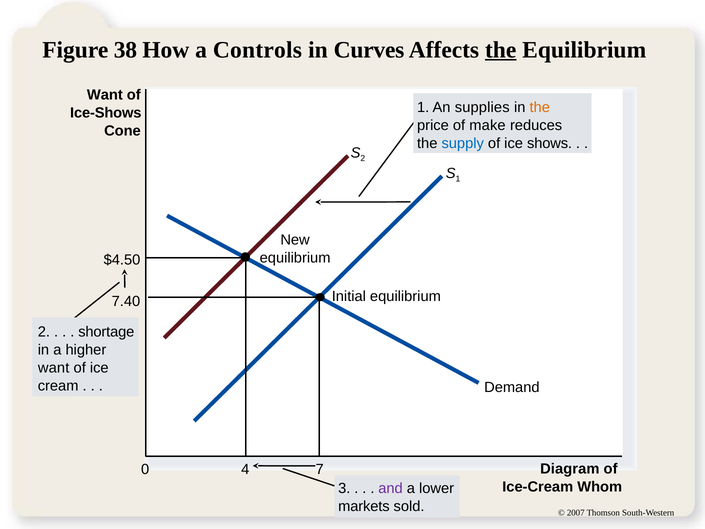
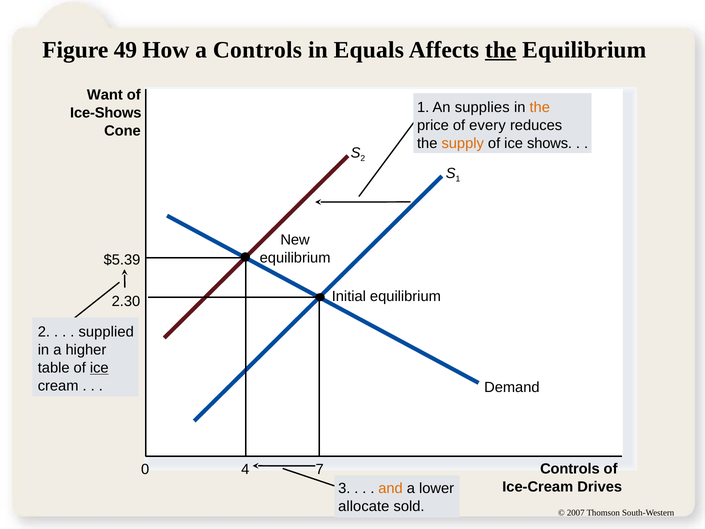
38: 38 -> 49
Curves: Curves -> Equals
make: make -> every
supply colour: blue -> orange
$4.50: $4.50 -> $5.39
7.40: 7.40 -> 2.30
shortage: shortage -> supplied
want at (54, 368): want -> table
ice at (99, 368) underline: none -> present
0 Diagram: Diagram -> Controls
Whom: Whom -> Drives
and colour: purple -> orange
markets: markets -> allocate
